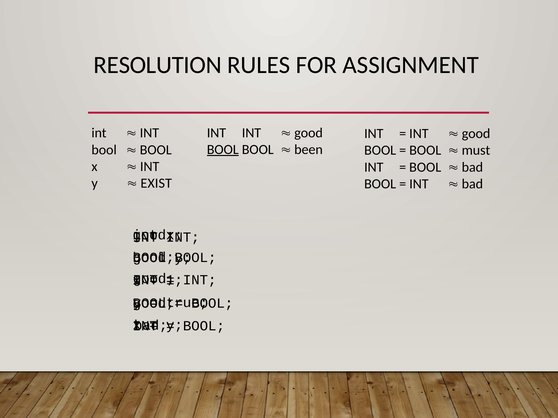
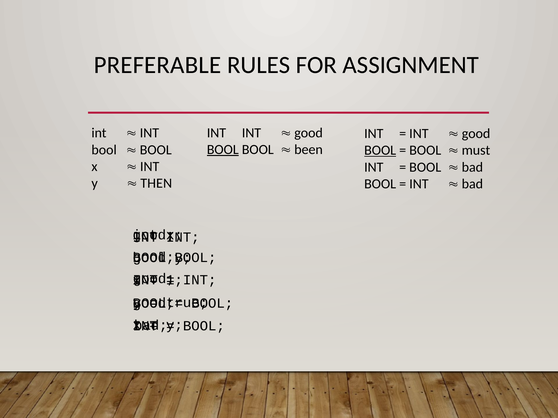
RESOLUTION: RESOLUTION -> PREFERABLE
BOOL at (380, 151) underline: none -> present
EXIST: EXIST -> THEN
